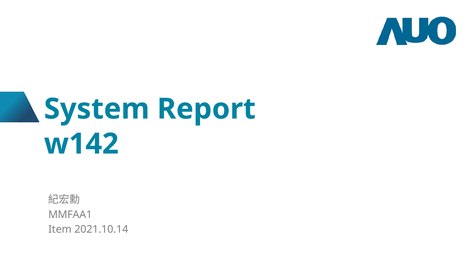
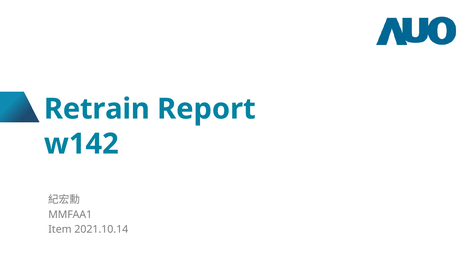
System: System -> Retrain
